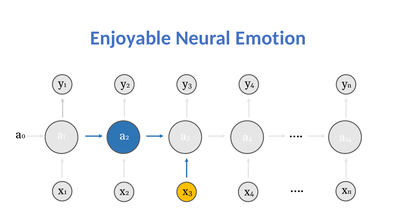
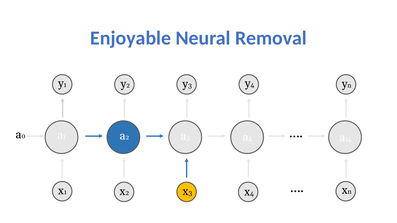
Emotion: Emotion -> Removal
